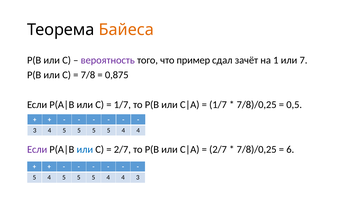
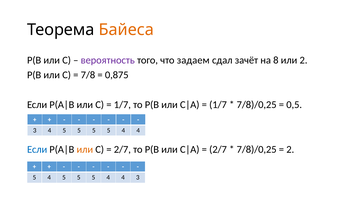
пример: пример -> задаем
1: 1 -> 8
или 7: 7 -> 2
Если at (37, 149) colour: purple -> blue
или at (85, 149) colour: blue -> orange
6 at (290, 149): 6 -> 2
